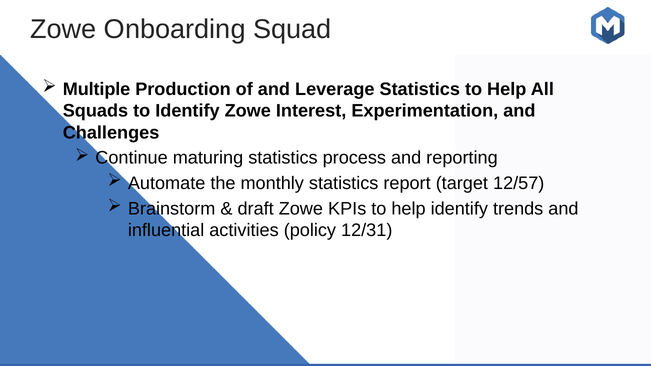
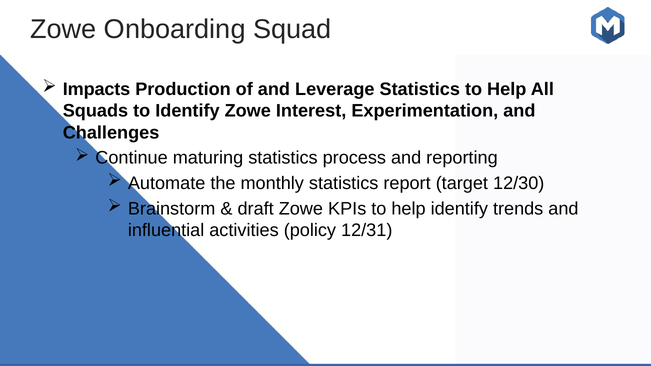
Multiple: Multiple -> Impacts
12/57: 12/57 -> 12/30
